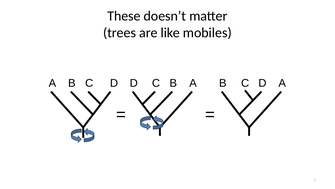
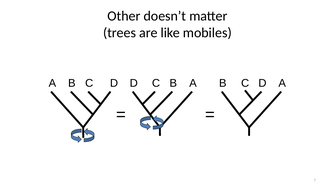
These: These -> Other
